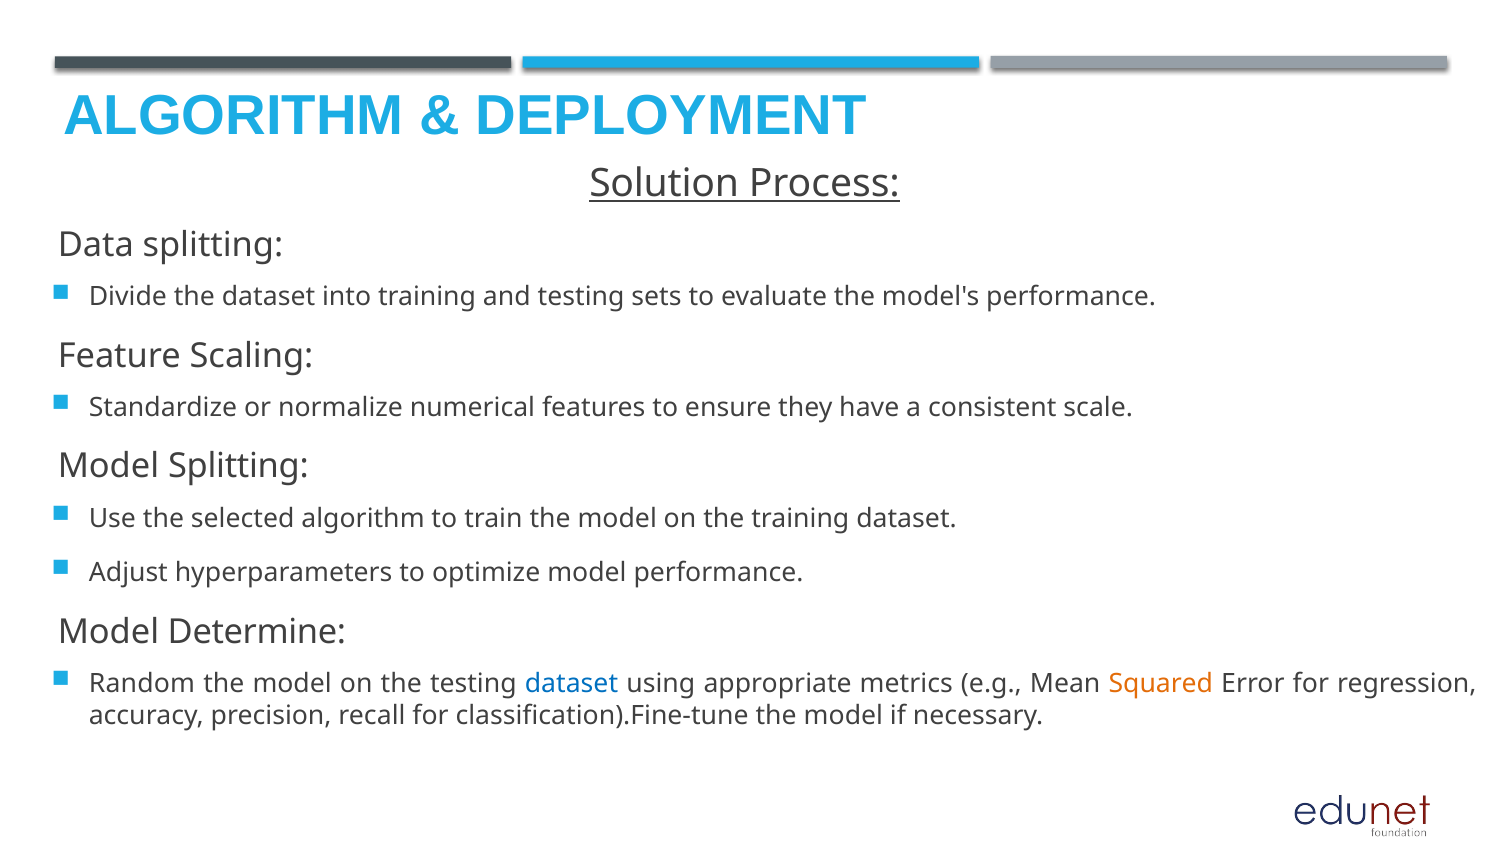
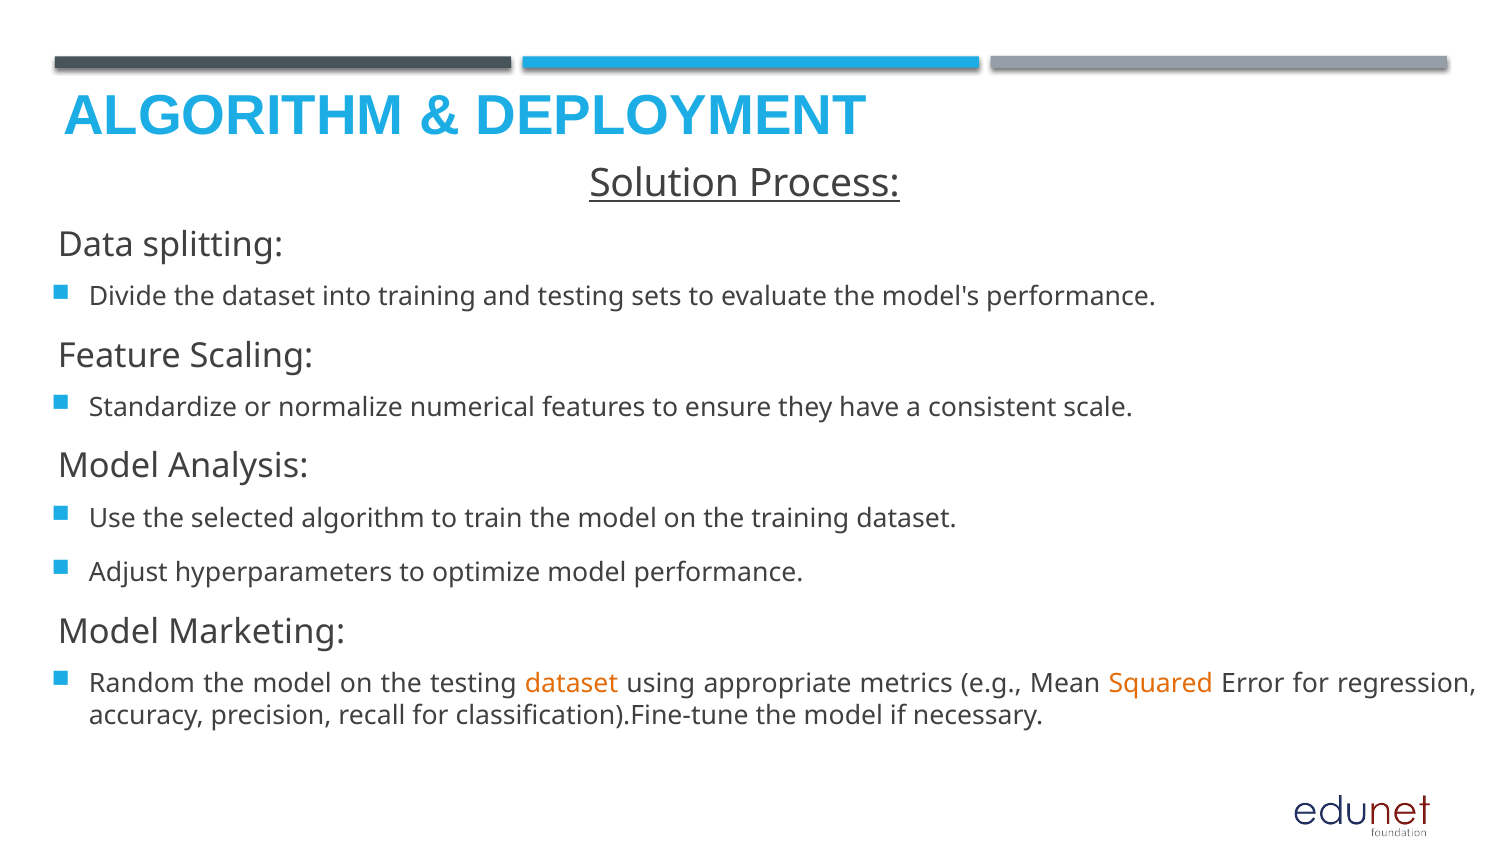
Model Splitting: Splitting -> Analysis
Determine: Determine -> Marketing
dataset at (571, 684) colour: blue -> orange
